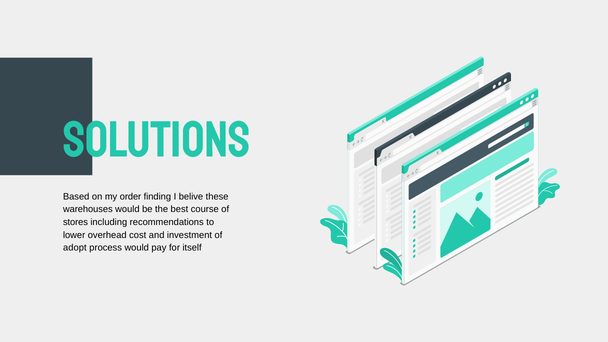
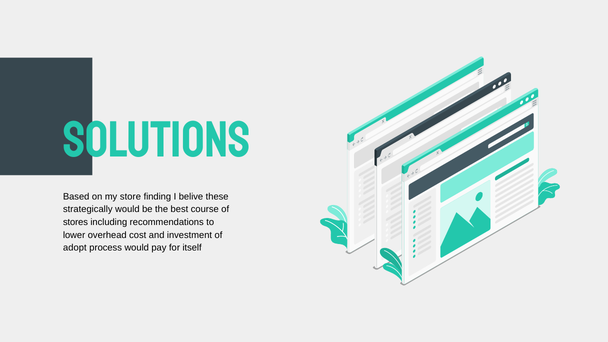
order: order -> store
warehouses: warehouses -> strategically
